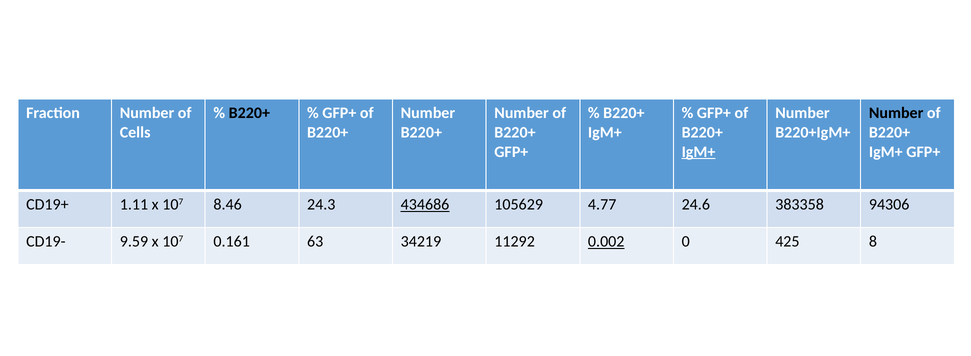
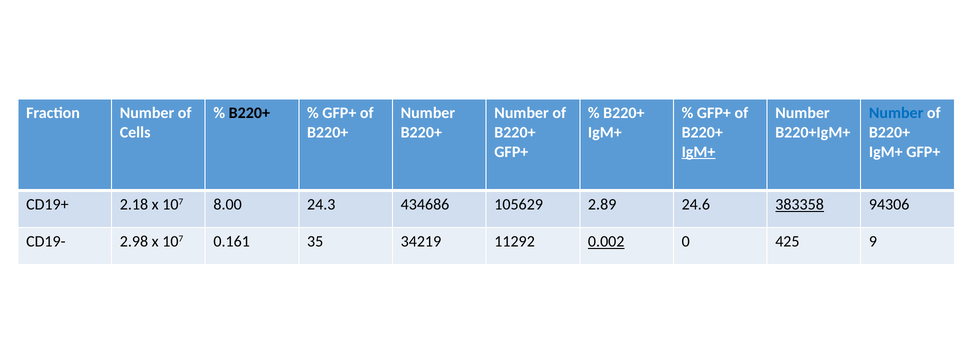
Number at (896, 113) colour: black -> blue
1.11: 1.11 -> 2.18
8.46: 8.46 -> 8.00
434686 underline: present -> none
4.77: 4.77 -> 2.89
383358 underline: none -> present
9.59: 9.59 -> 2.98
63: 63 -> 35
8: 8 -> 9
